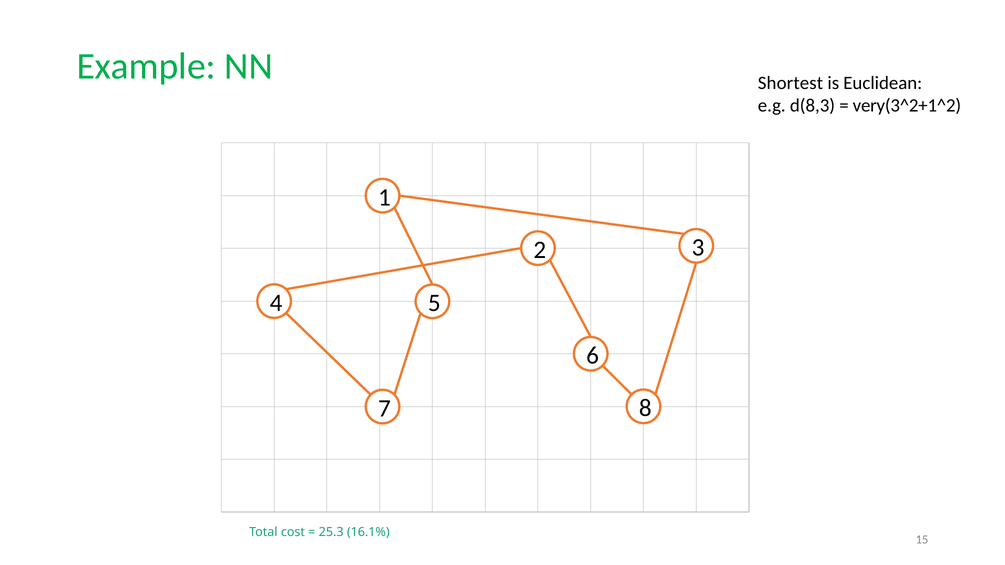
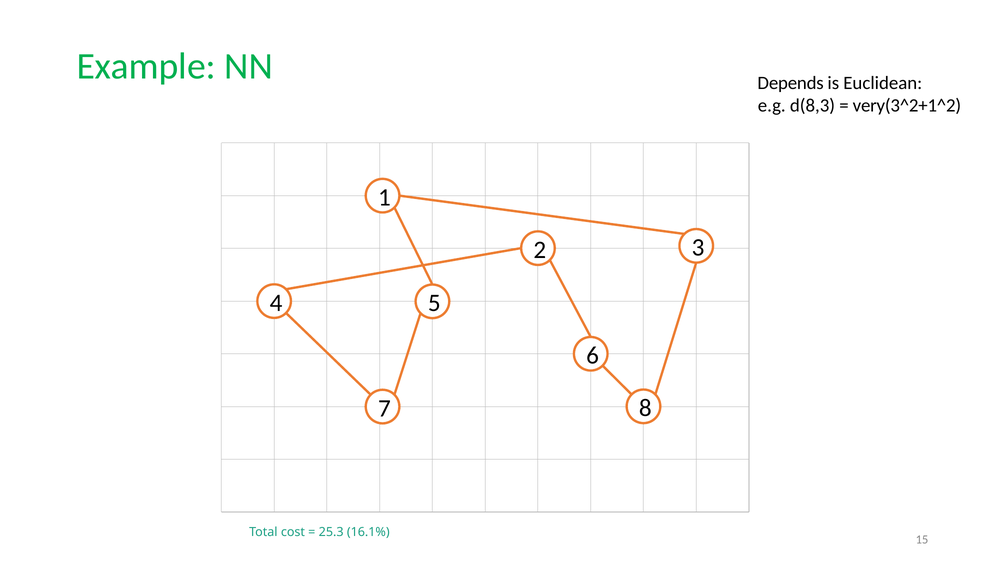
Shortest: Shortest -> Depends
